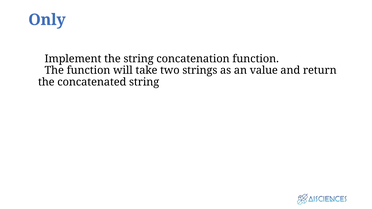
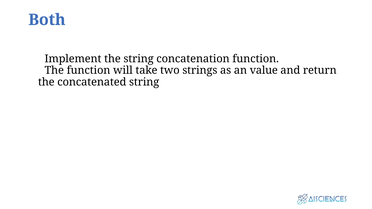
Only: Only -> Both
